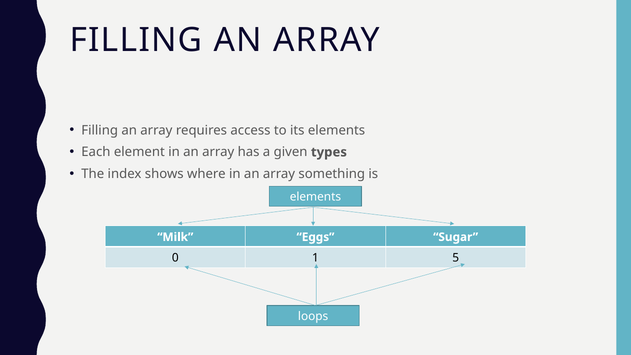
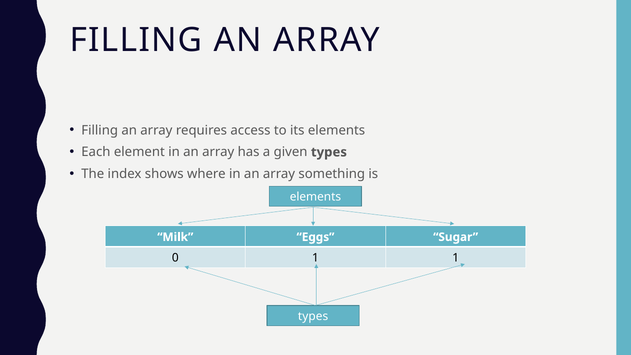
5 at (456, 258): 5 -> 1
loops at (313, 316): loops -> types
